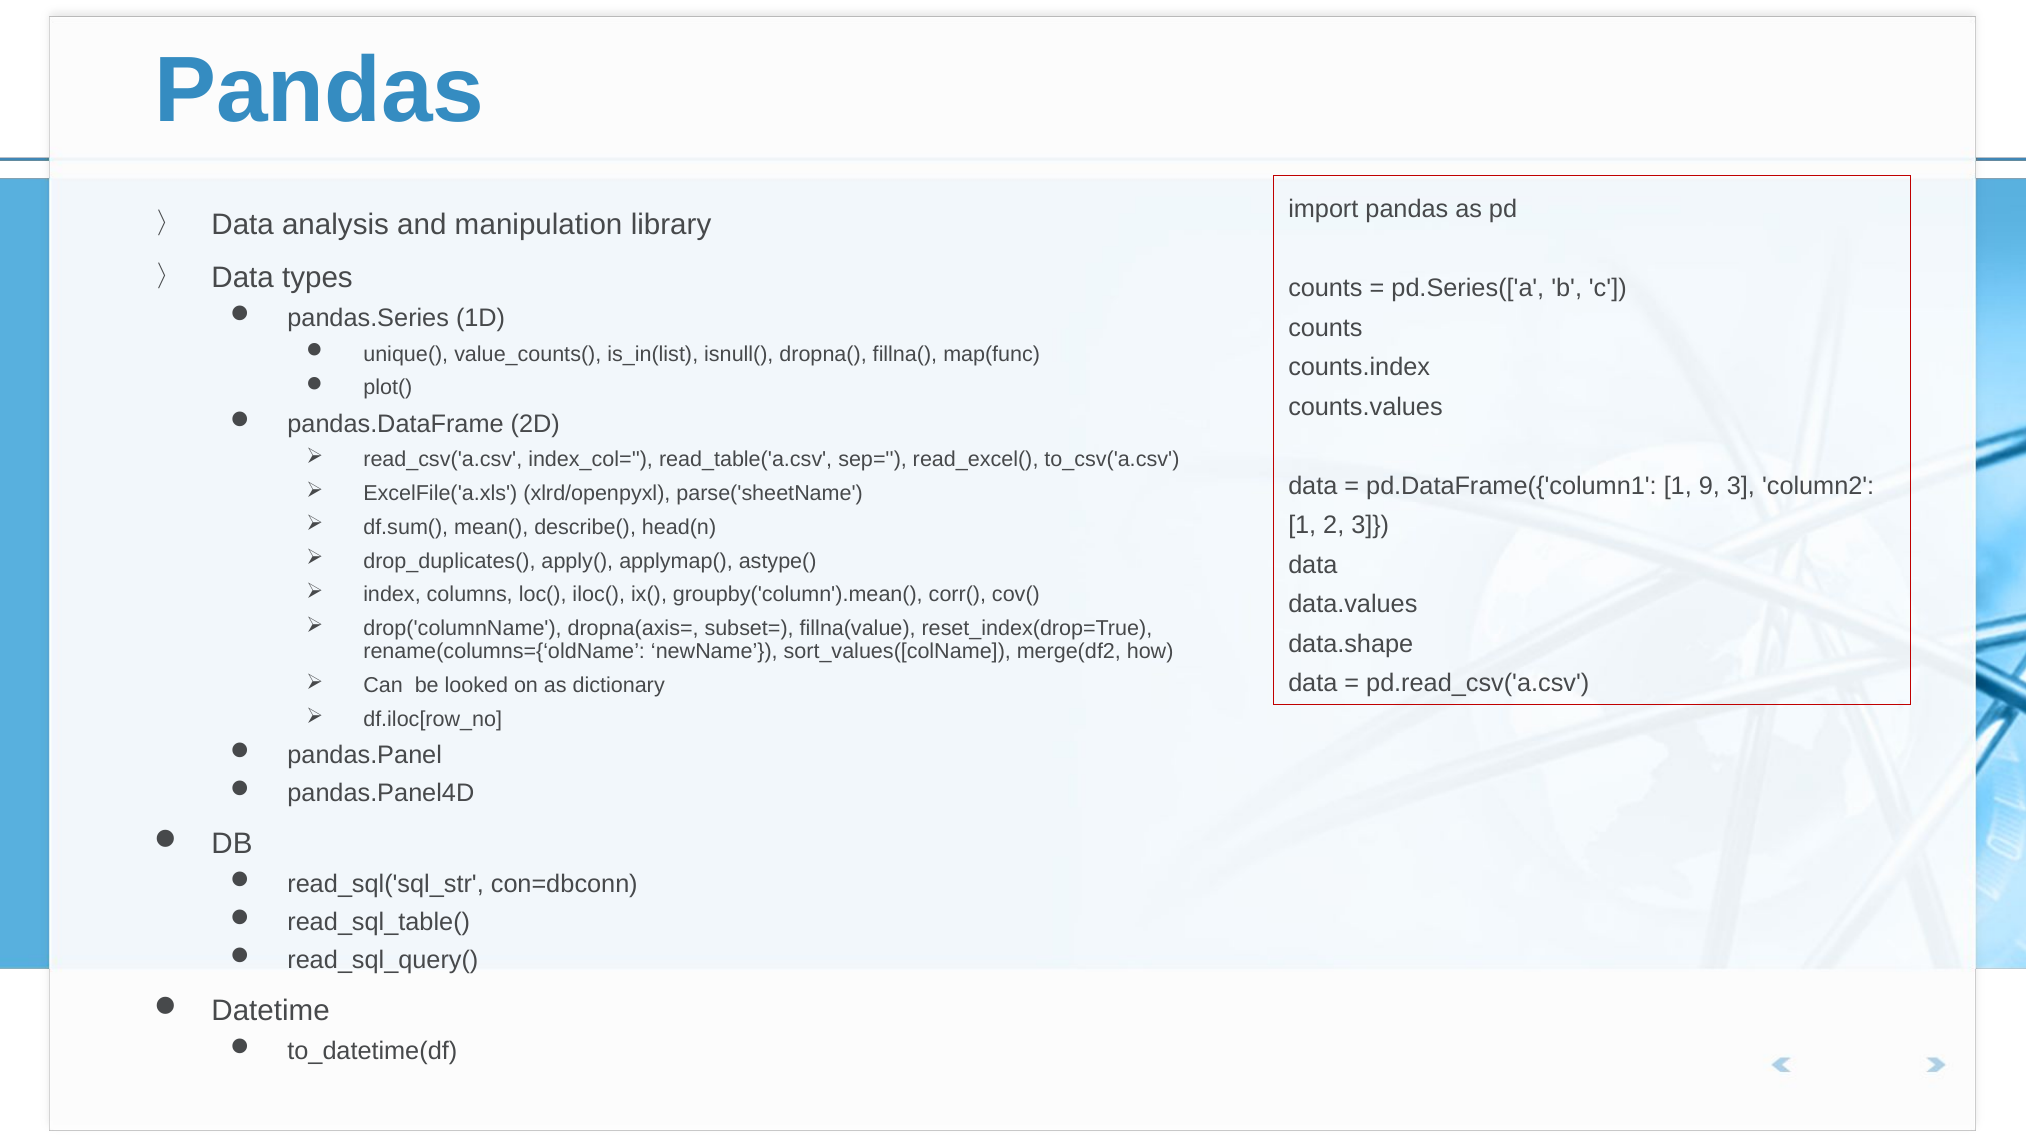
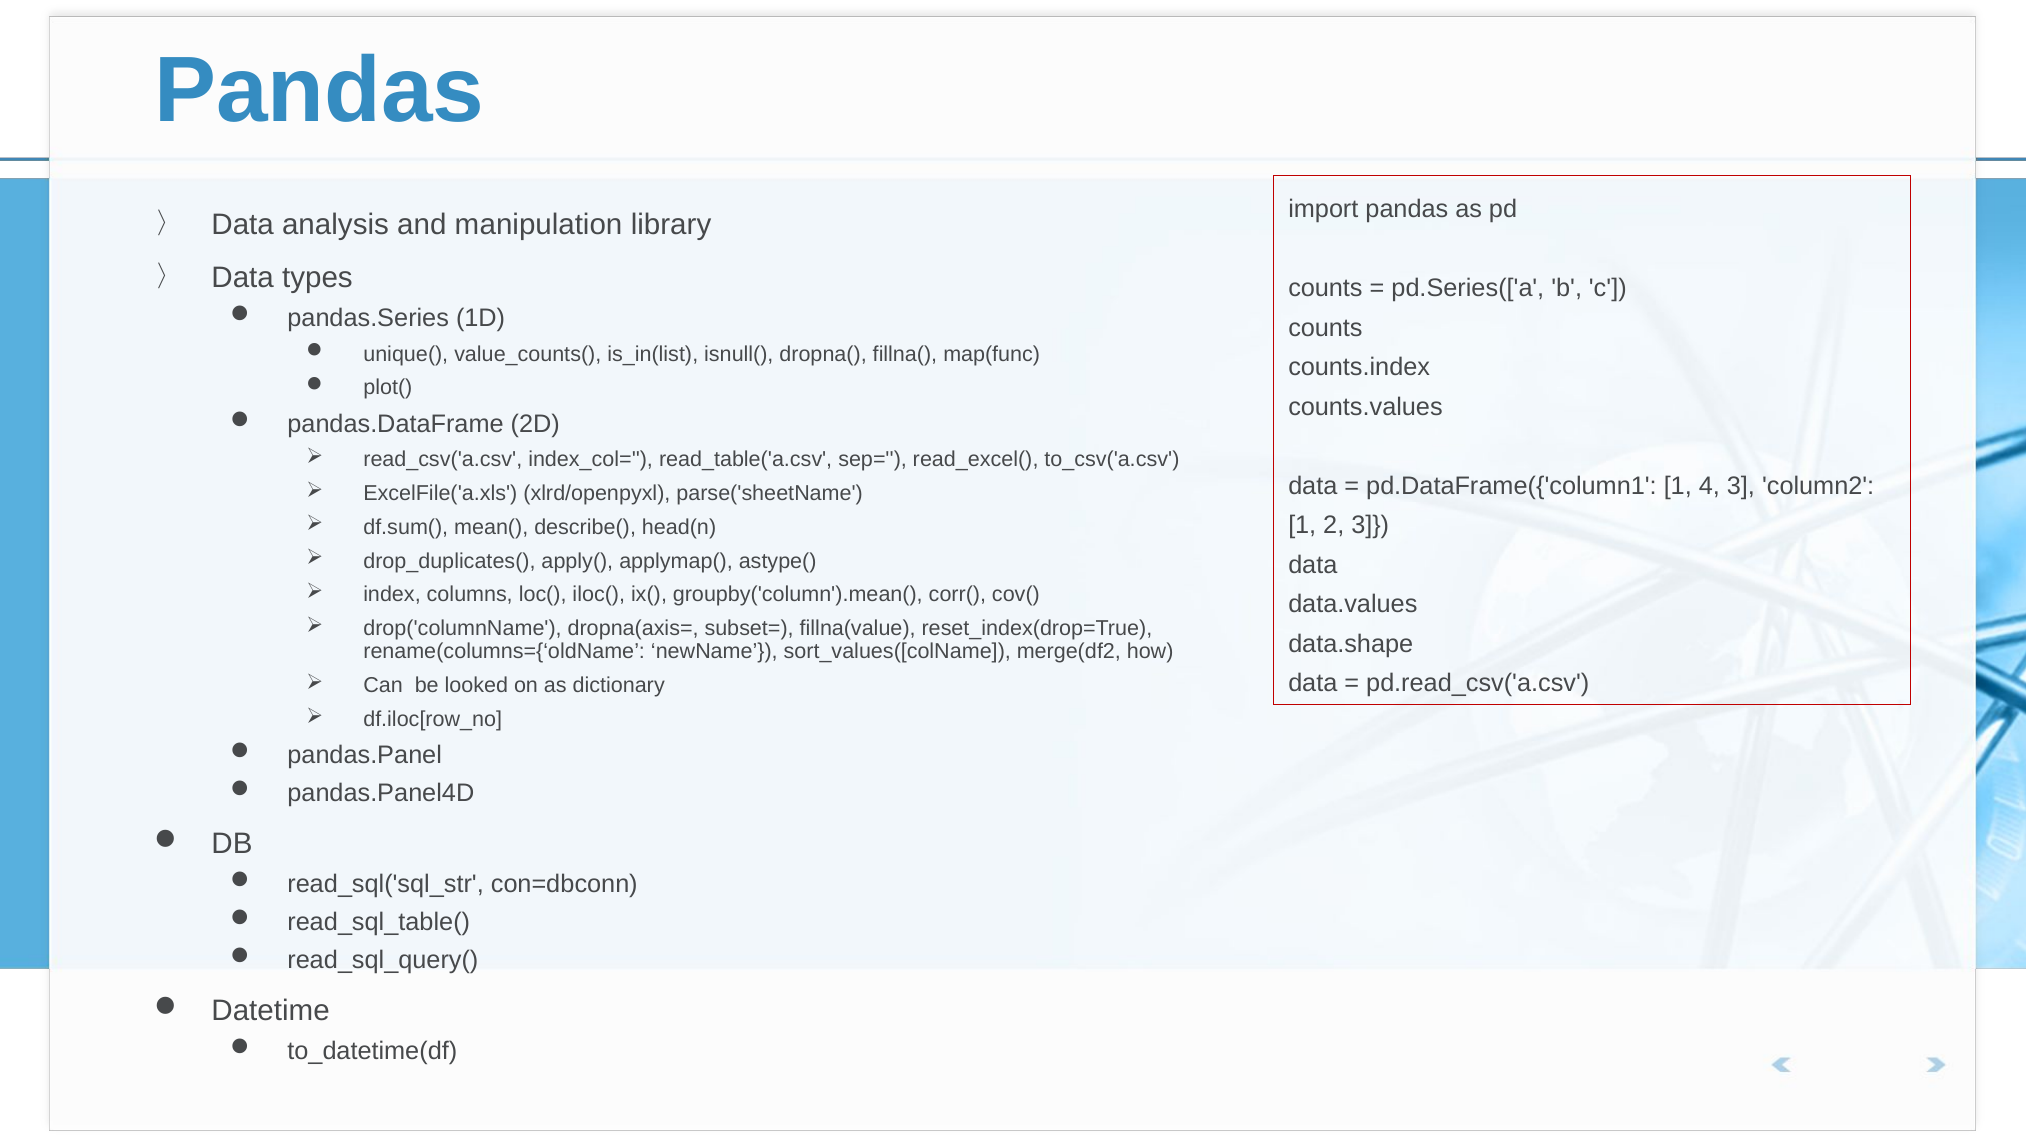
9: 9 -> 4
